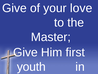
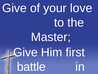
youth: youth -> battle
